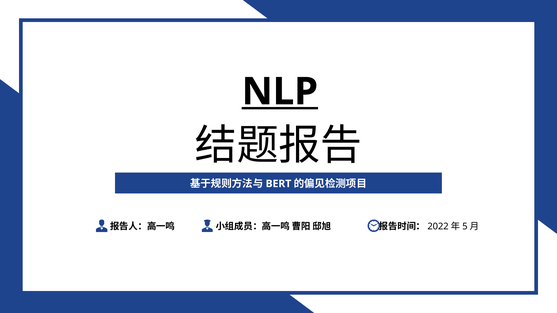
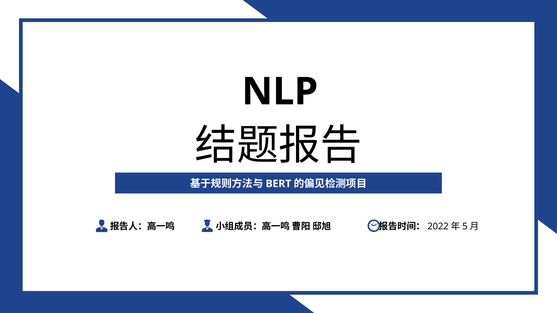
NLP underline: present -> none
